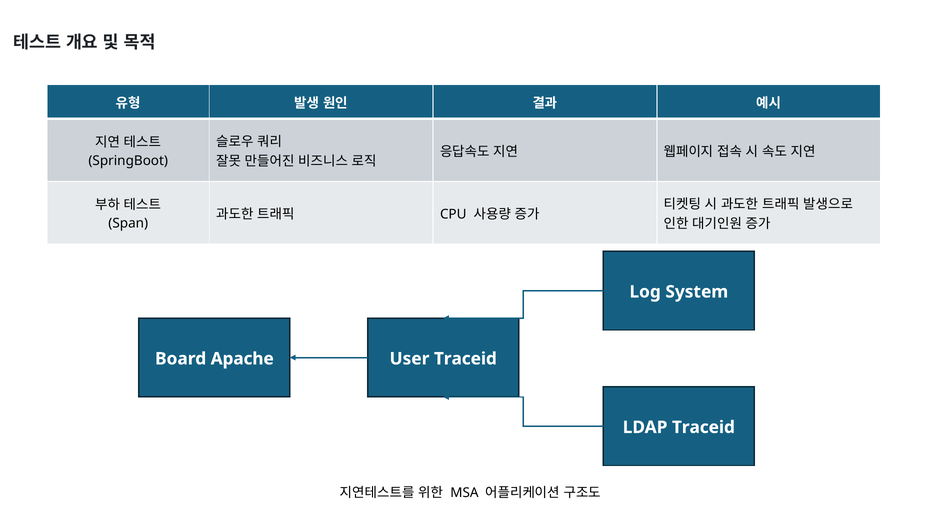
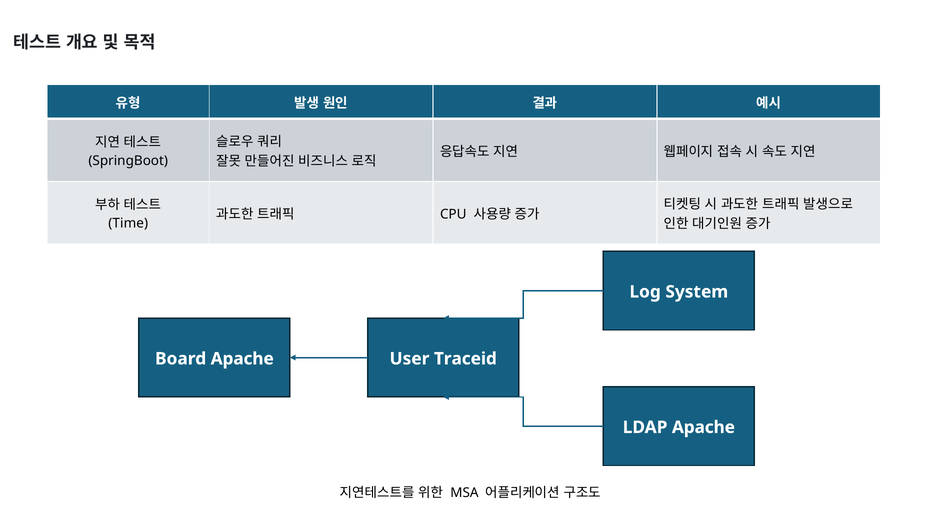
Span: Span -> Time
LDAP Traceid: Traceid -> Apache
